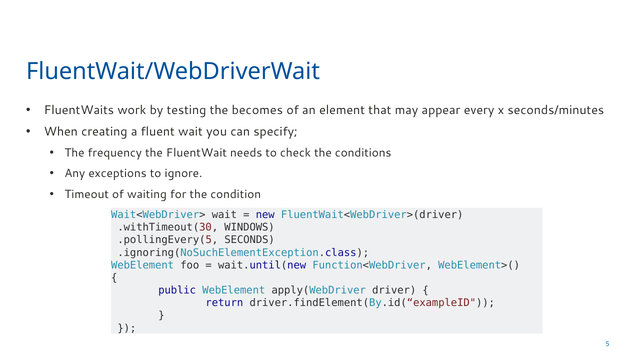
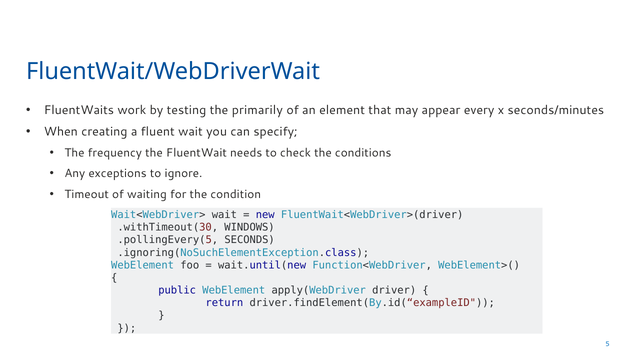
becomes: becomes -> primarily
